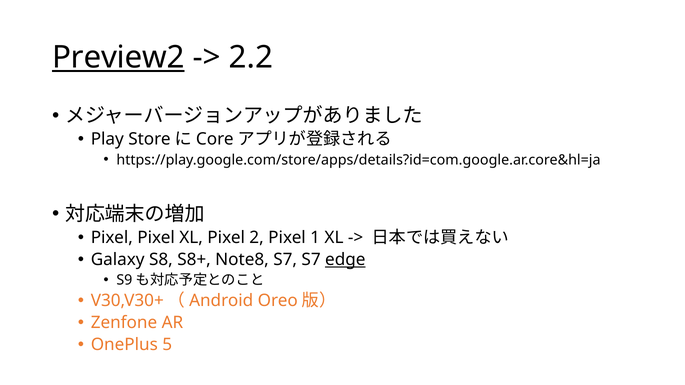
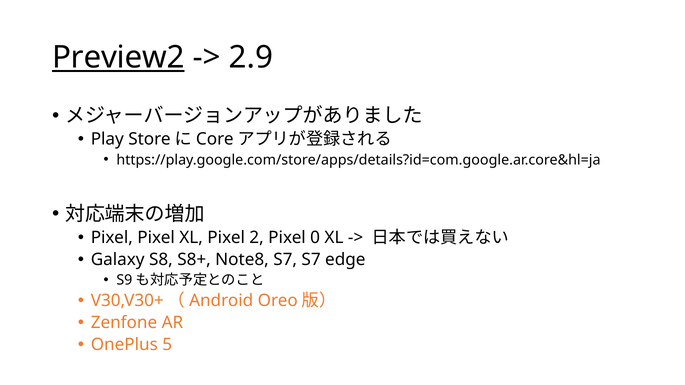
2.2: 2.2 -> 2.9
1: 1 -> 0
edge underline: present -> none
